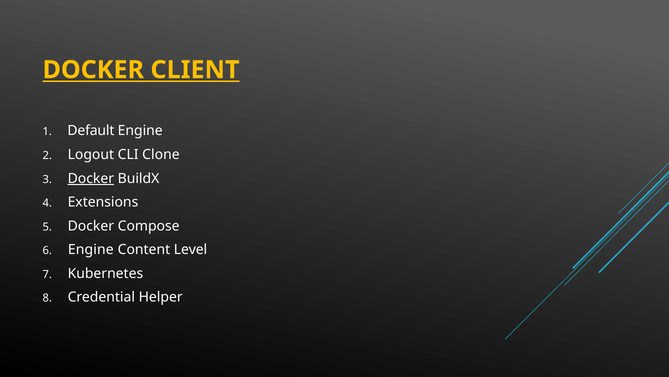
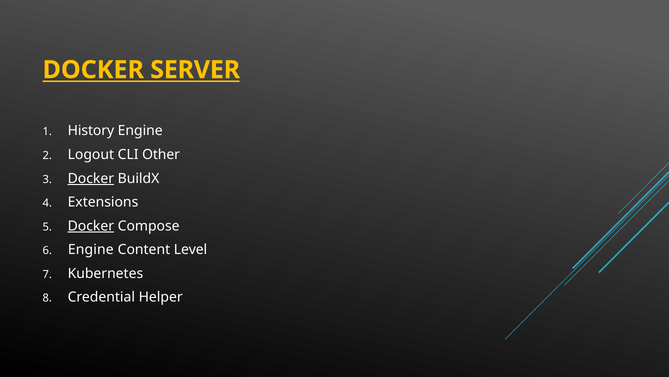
CLIENT: CLIENT -> SERVER
Default: Default -> History
Clone: Clone -> Other
Docker at (91, 226) underline: none -> present
